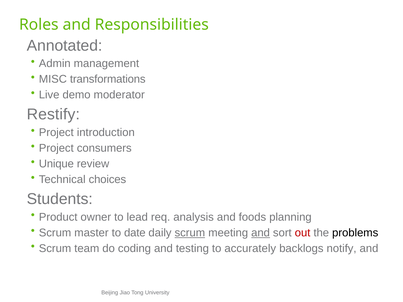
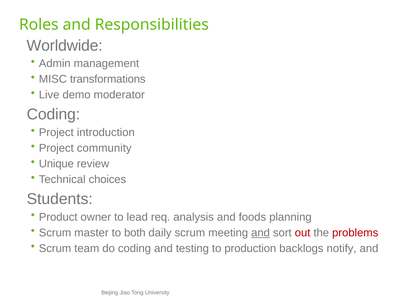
Annotated: Annotated -> Worldwide
Restify at (53, 115): Restify -> Coding
consumers: consumers -> community
date: date -> both
scrum at (190, 233) underline: present -> none
problems colour: black -> red
accurately: accurately -> production
